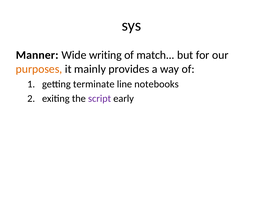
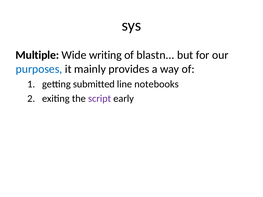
Manner: Manner -> Multiple
match: match -> blastn
purposes colour: orange -> blue
terminate: terminate -> submitted
